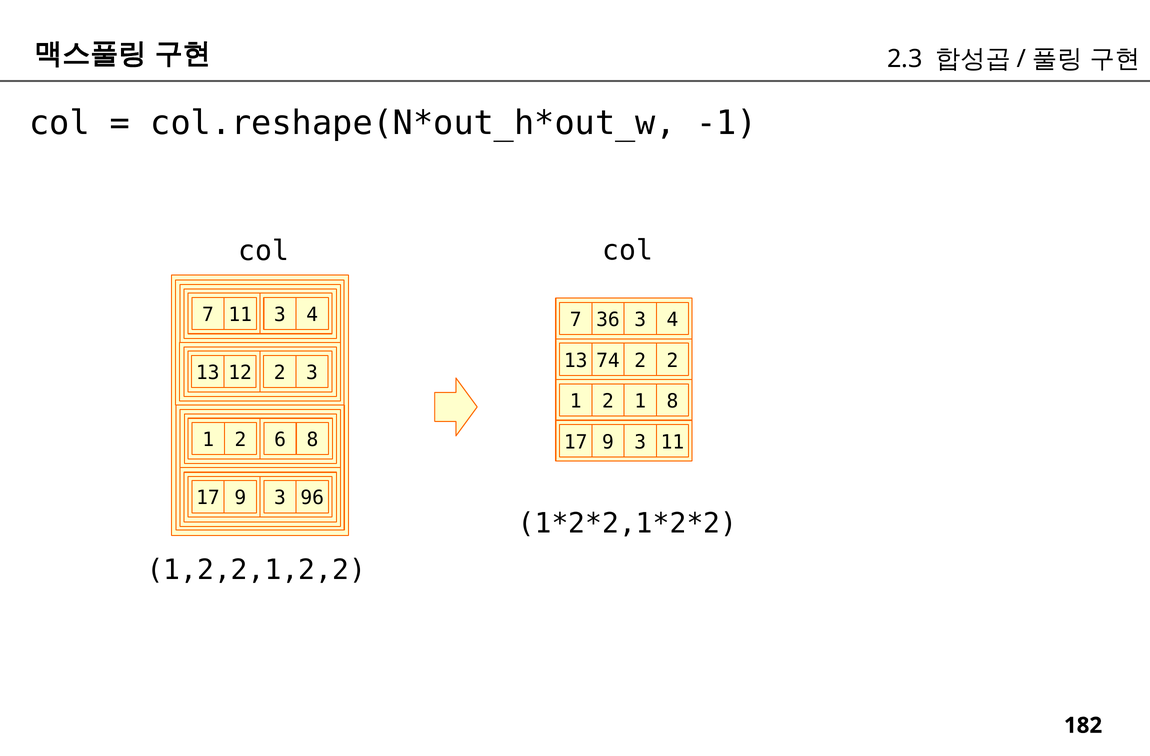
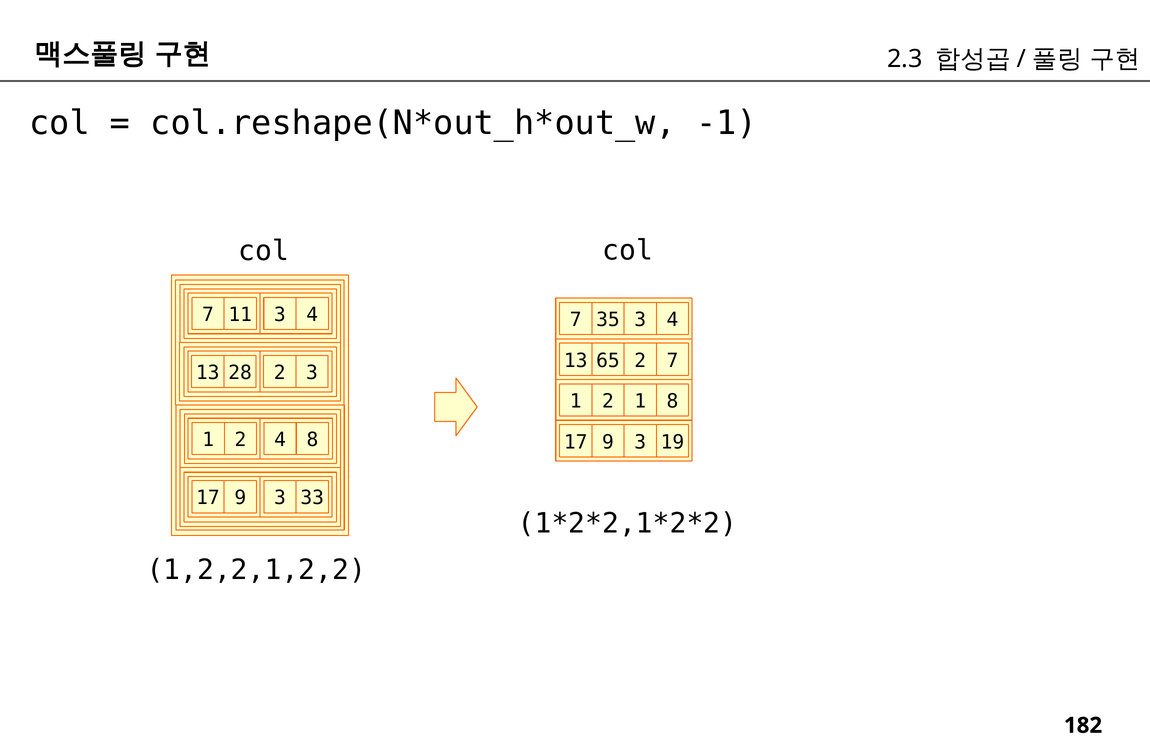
36: 36 -> 35
74: 74 -> 65
2 2: 2 -> 7
12: 12 -> 28
2 6: 6 -> 4
3 11: 11 -> 19
96: 96 -> 33
